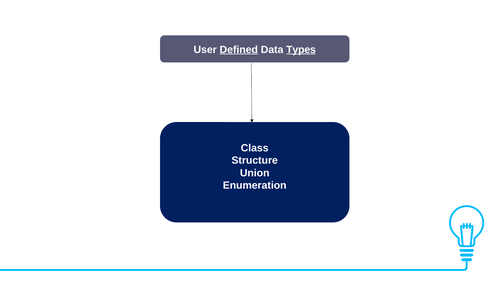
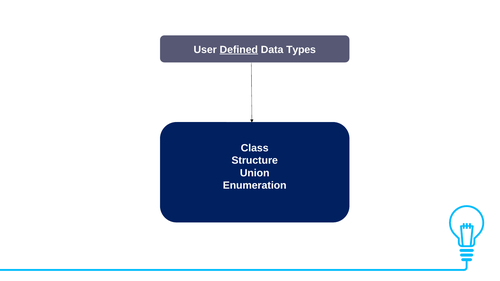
Types underline: present -> none
